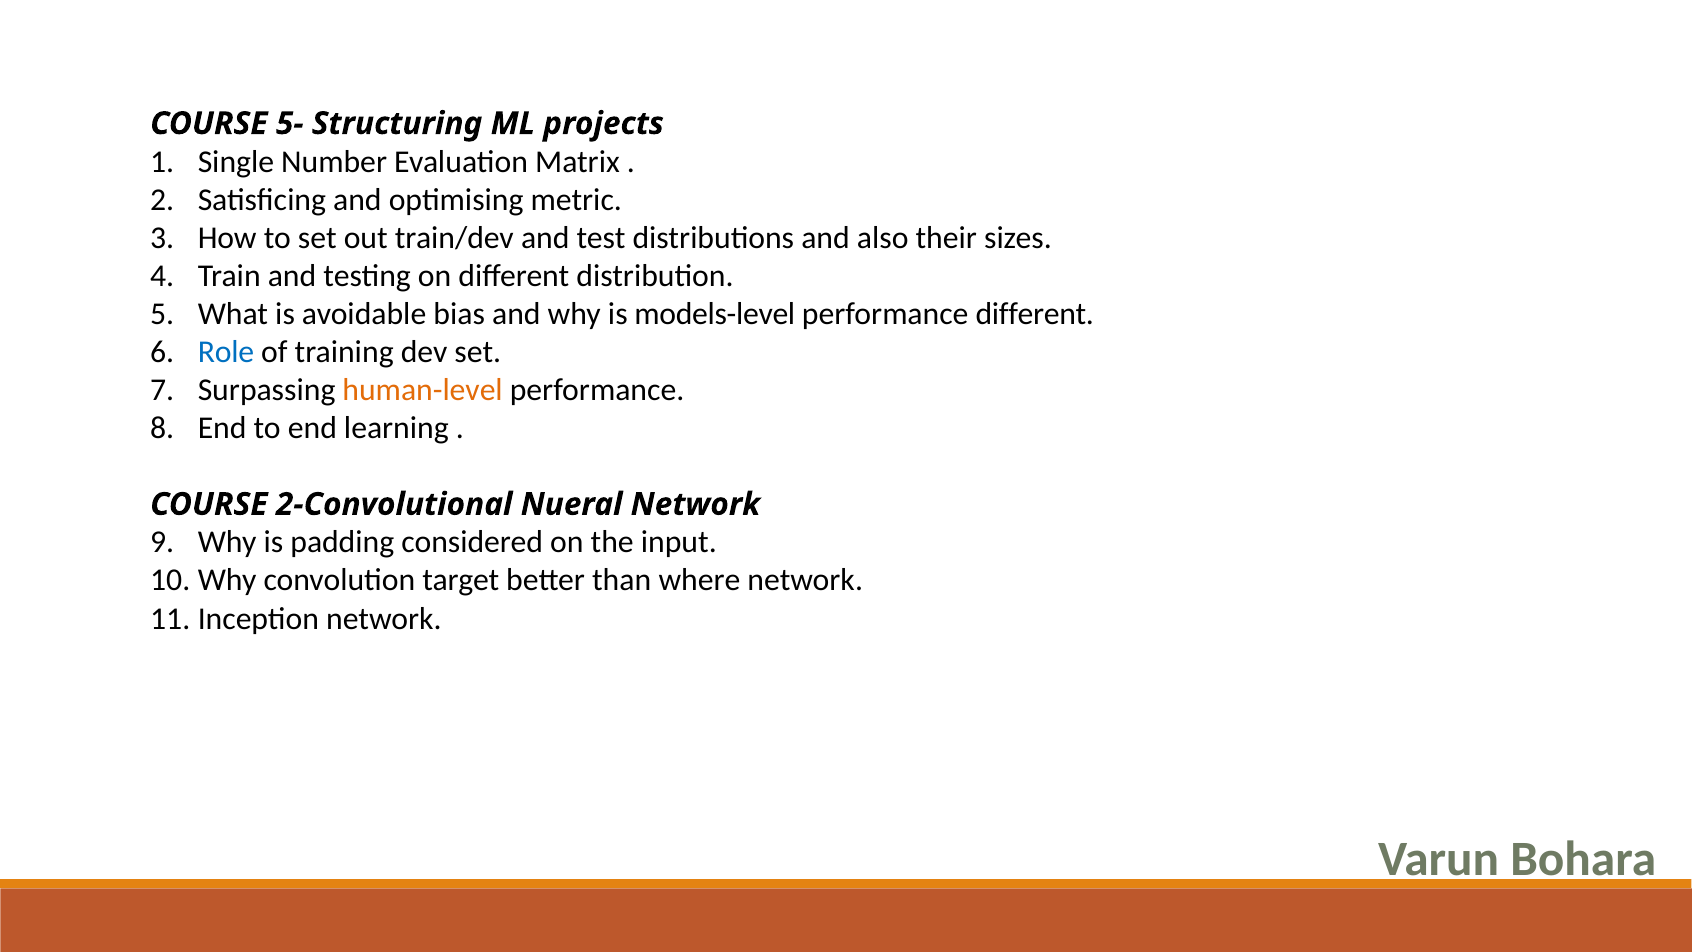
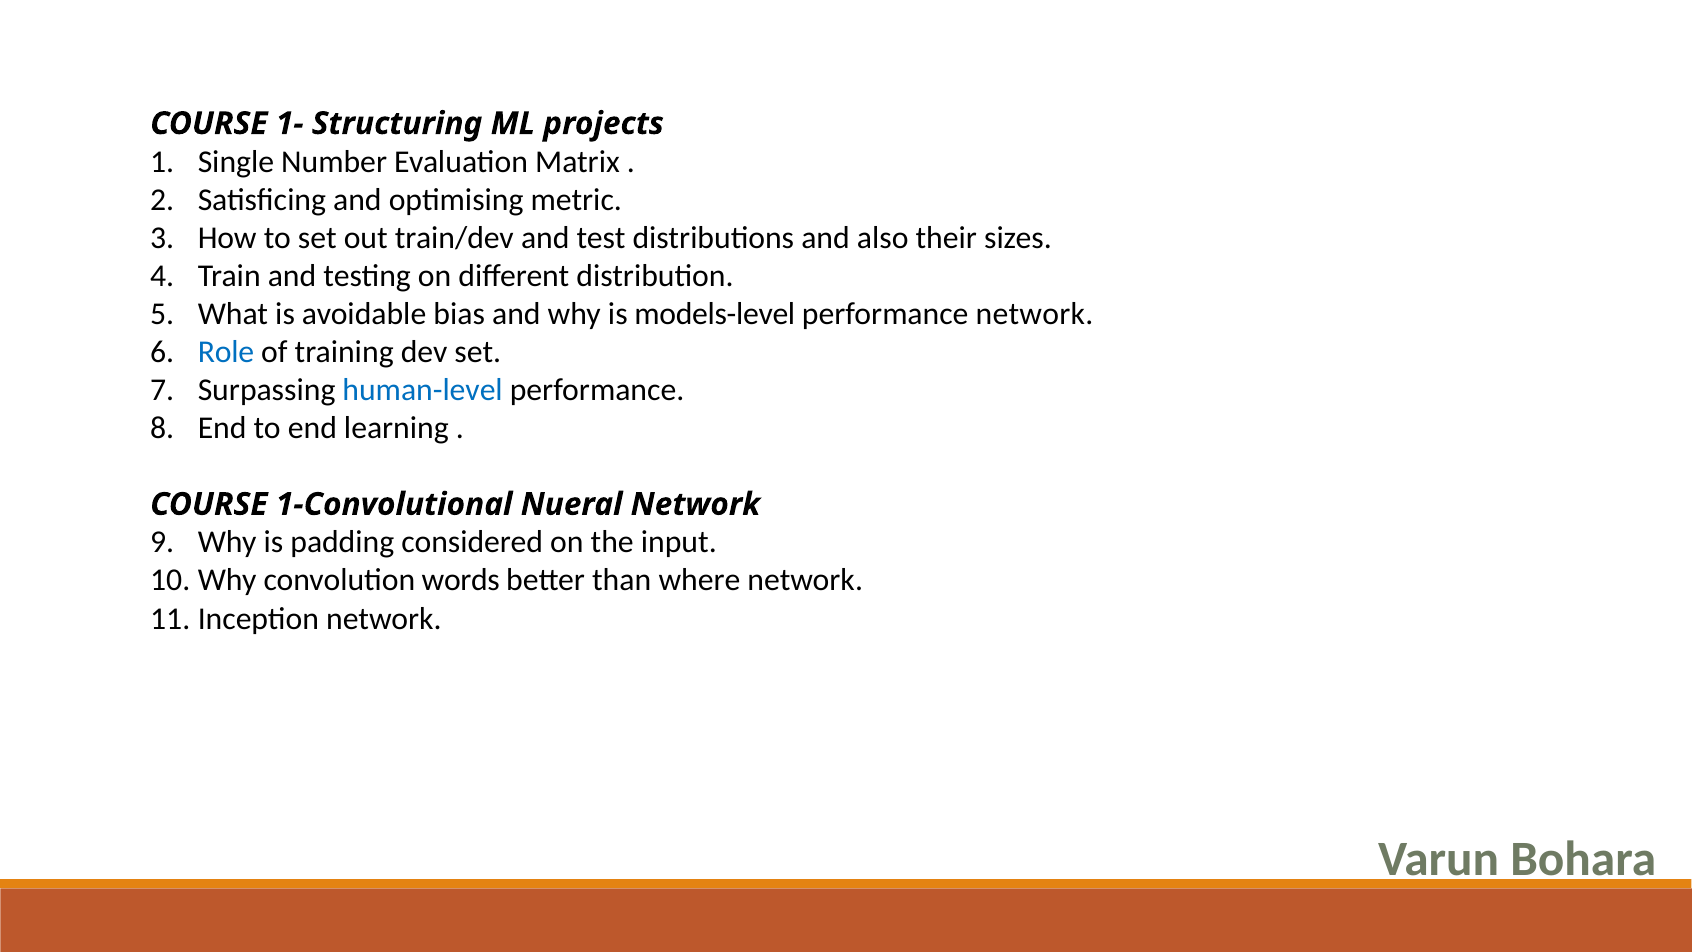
5-: 5- -> 1-
performance different: different -> network
human-level colour: orange -> blue
2-Convolutional: 2-Convolutional -> 1-Convolutional
target: target -> words
